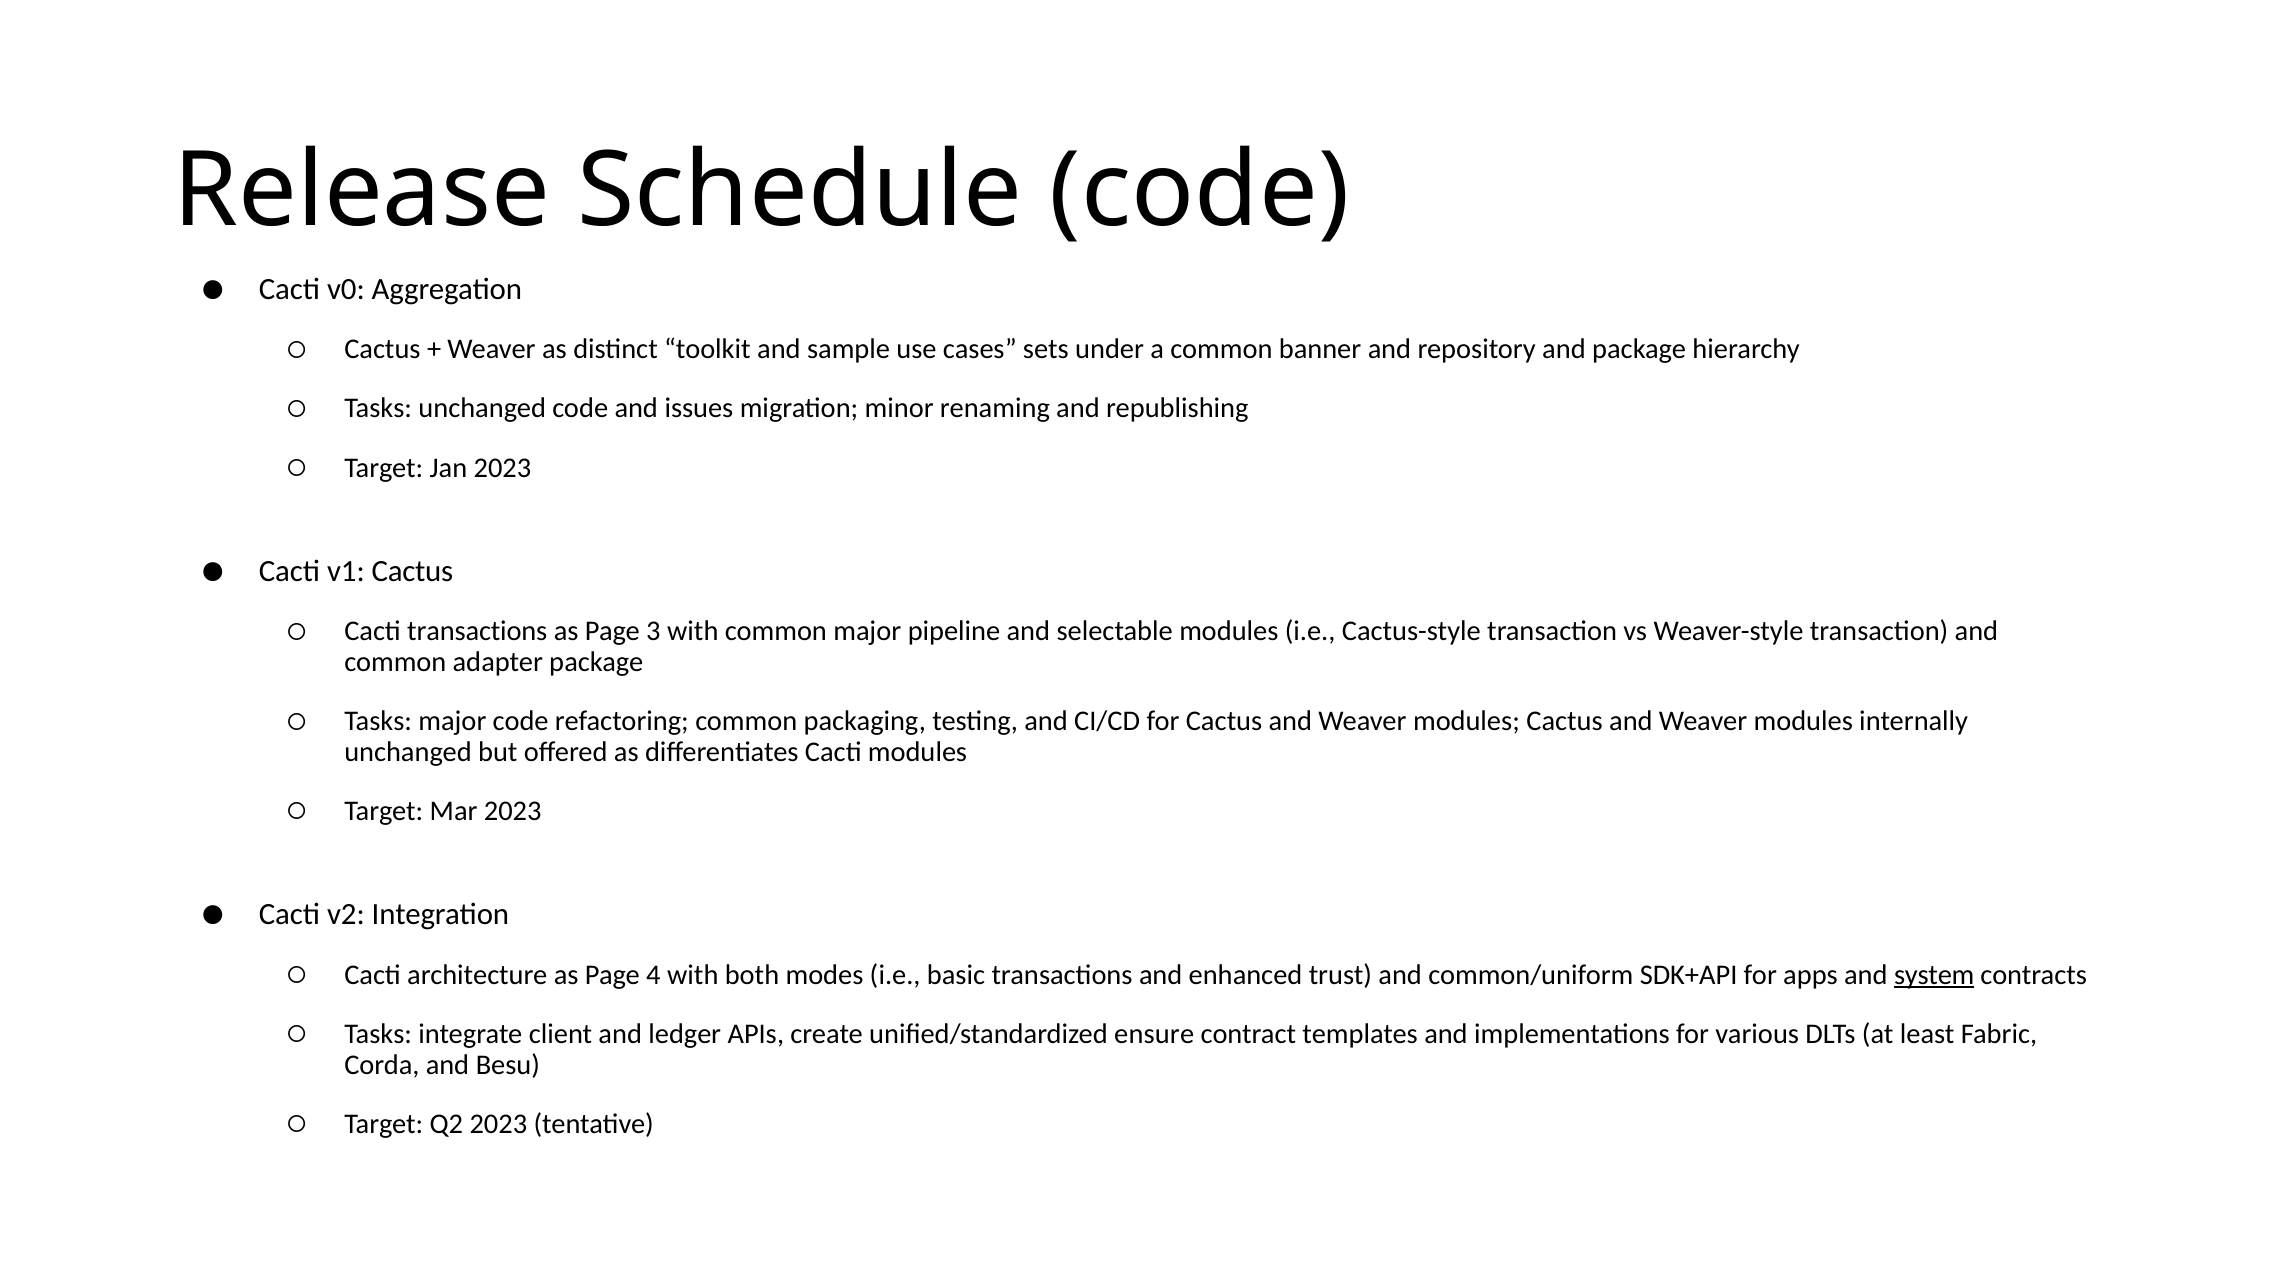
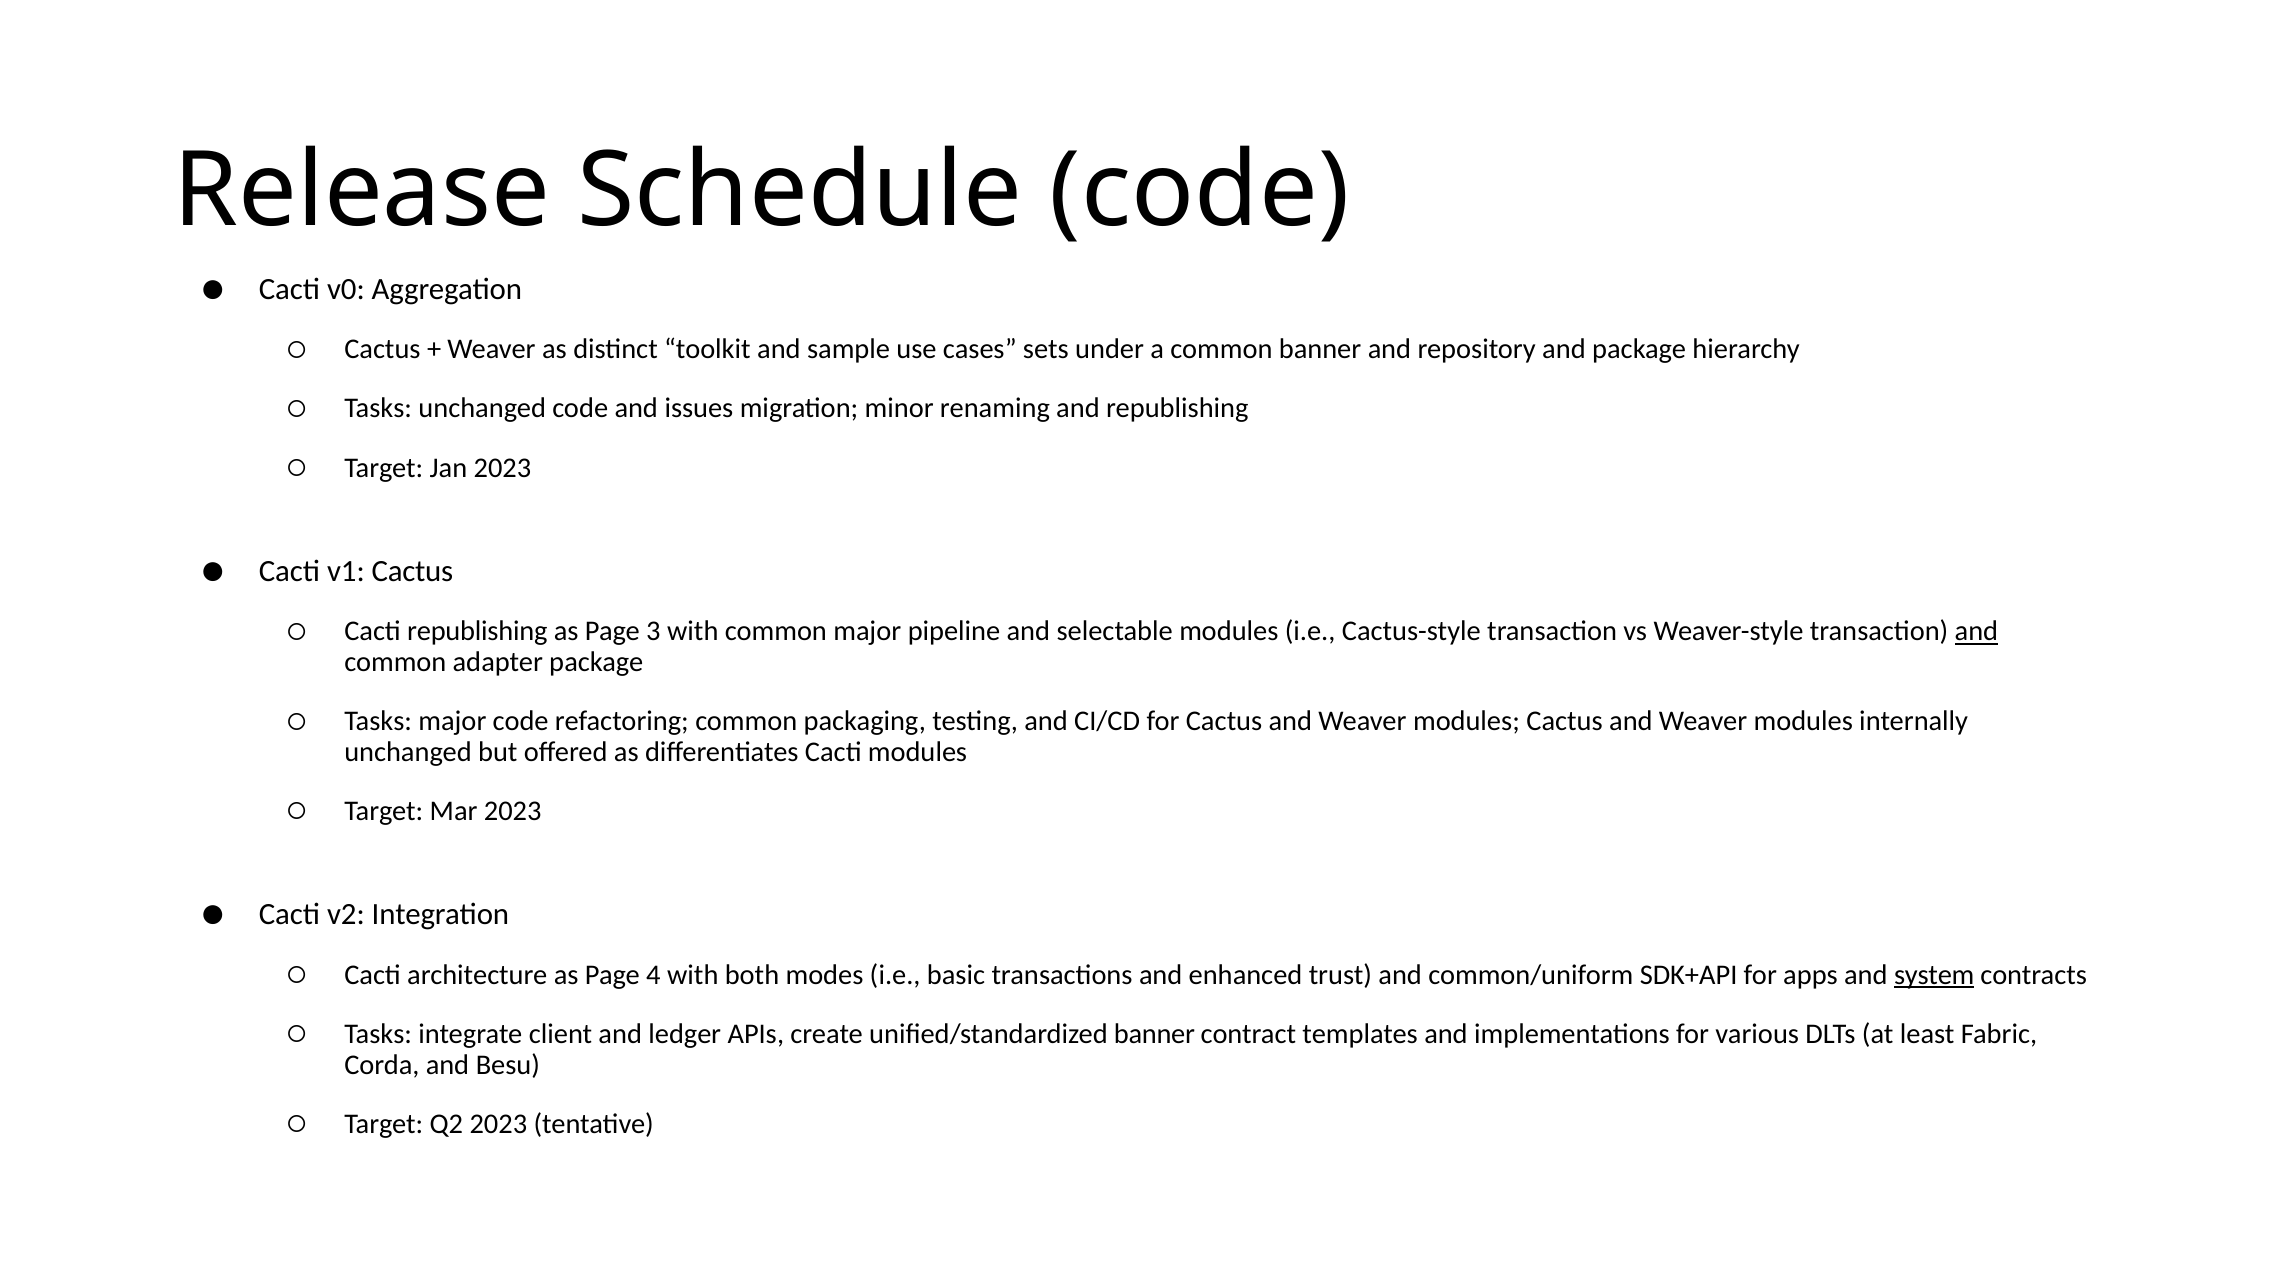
Cacti transactions: transactions -> republishing
and at (1976, 631) underline: none -> present
unified/standardized ensure: ensure -> banner
